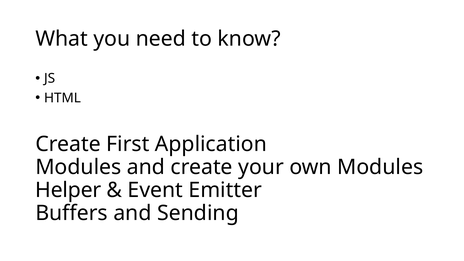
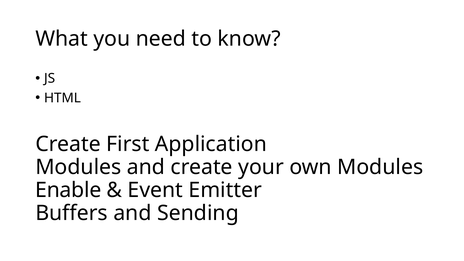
Helper: Helper -> Enable
